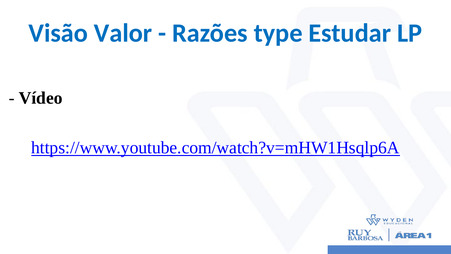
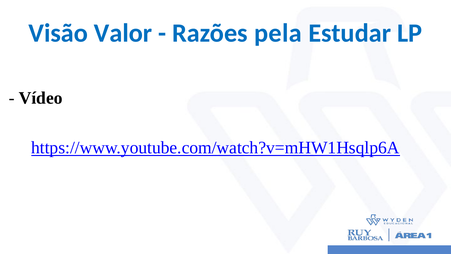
type: type -> pela
